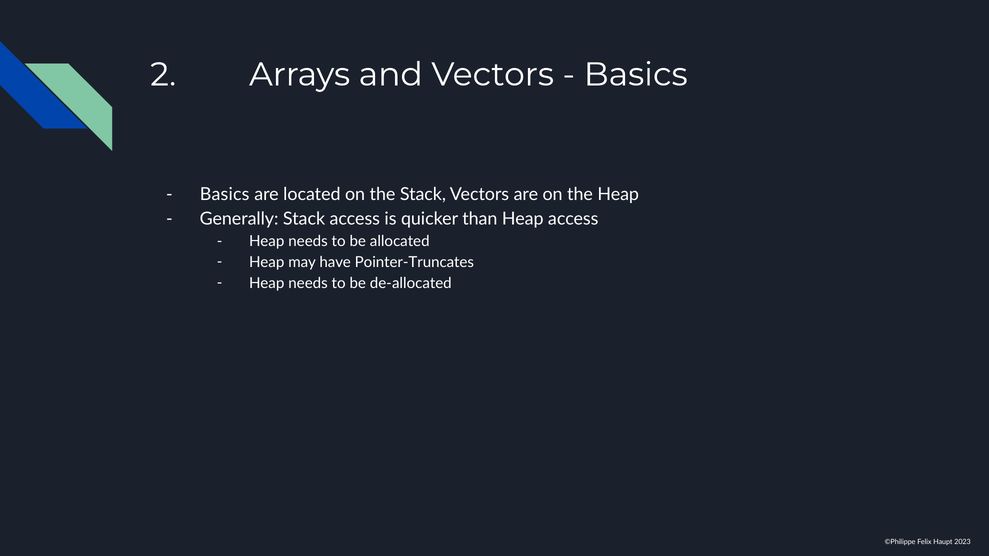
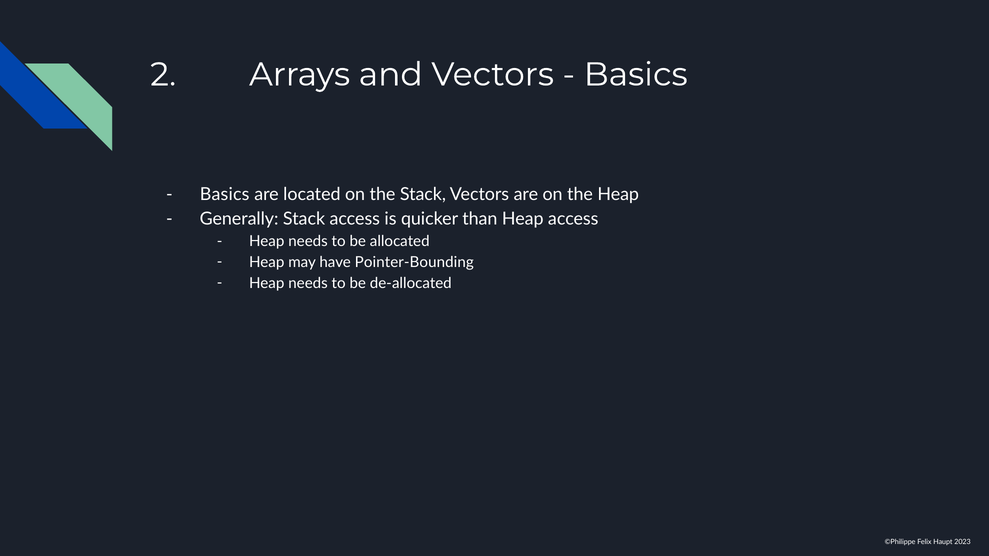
Pointer-Truncates: Pointer-Truncates -> Pointer-Bounding
